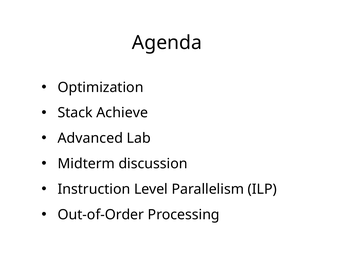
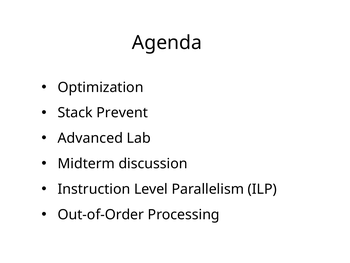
Achieve: Achieve -> Prevent
